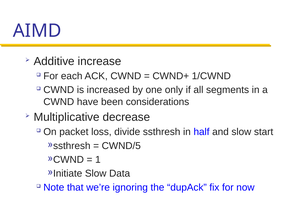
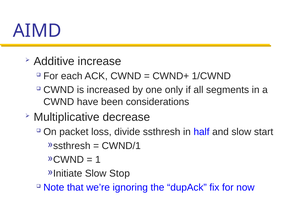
CWND/5: CWND/5 -> CWND/1
Data: Data -> Stop
